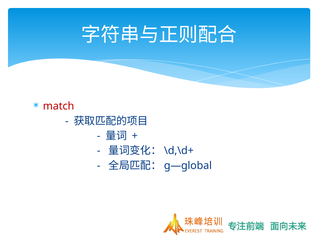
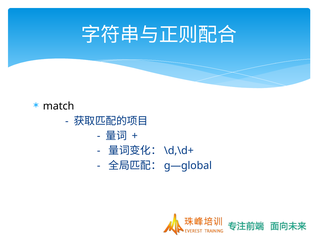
match colour: red -> black
